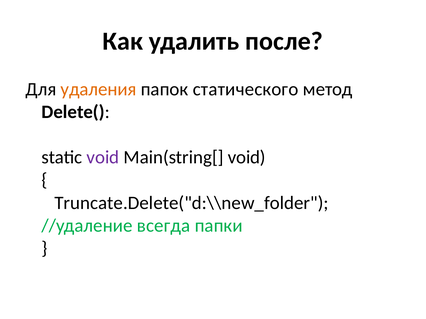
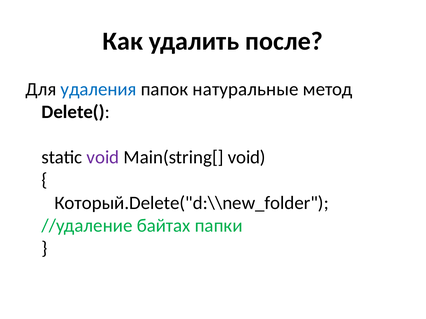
удаления colour: orange -> blue
статического: статического -> натуральные
Truncate.Delete("d:\\new_folder: Truncate.Delete("d:\\new_folder -> Который.Delete("d:\\new_folder
всегда: всегда -> байтах
